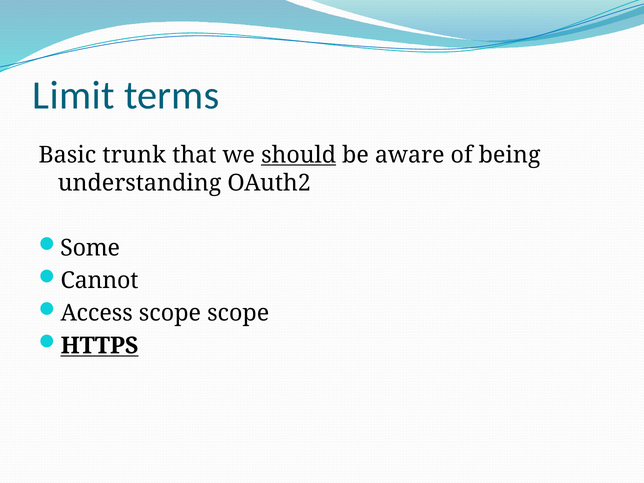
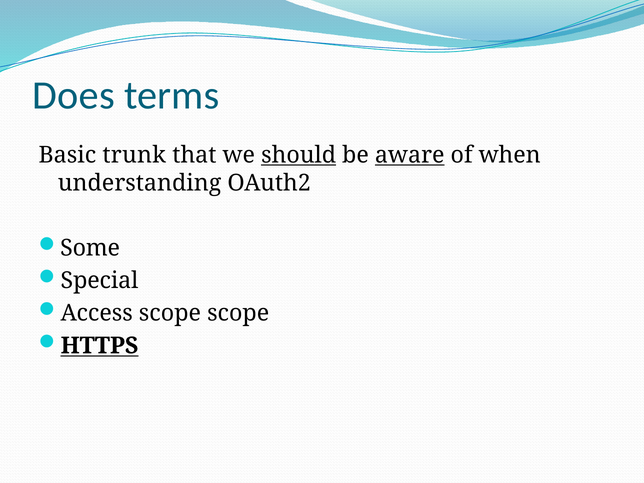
Limit: Limit -> Does
aware underline: none -> present
being: being -> when
Cannot: Cannot -> Special
